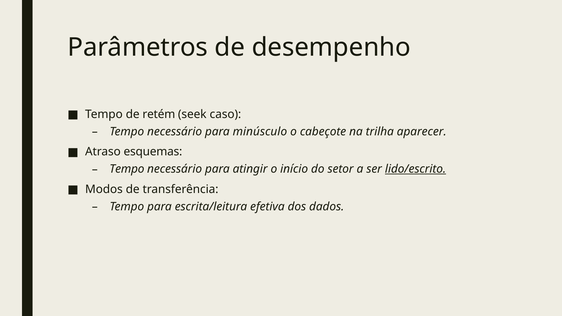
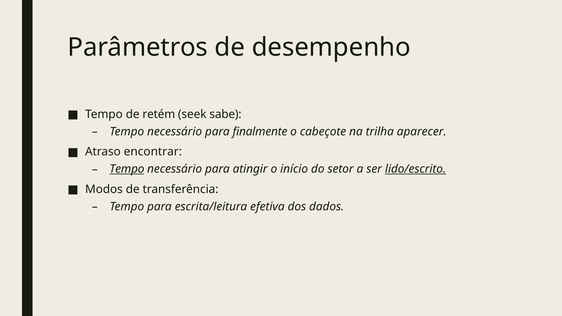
caso: caso -> sabe
minúsculo: minúsculo -> finalmente
esquemas: esquemas -> encontrar
Tempo at (127, 169) underline: none -> present
